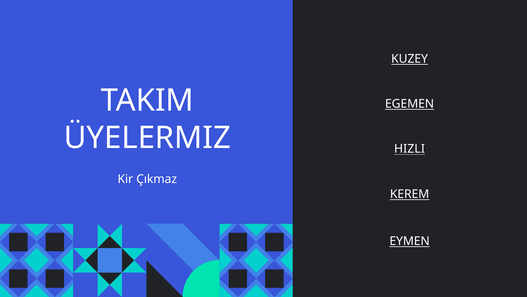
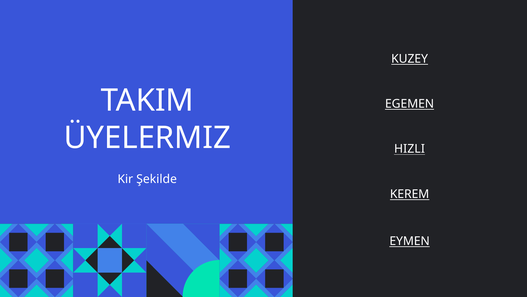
Çıkmaz: Çıkmaz -> Şekilde
